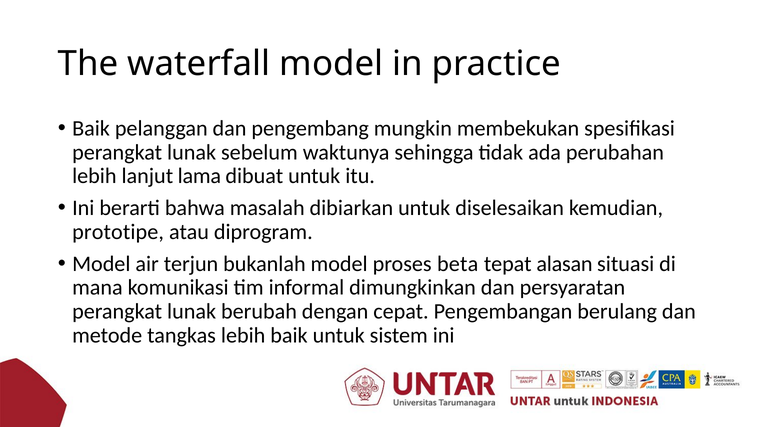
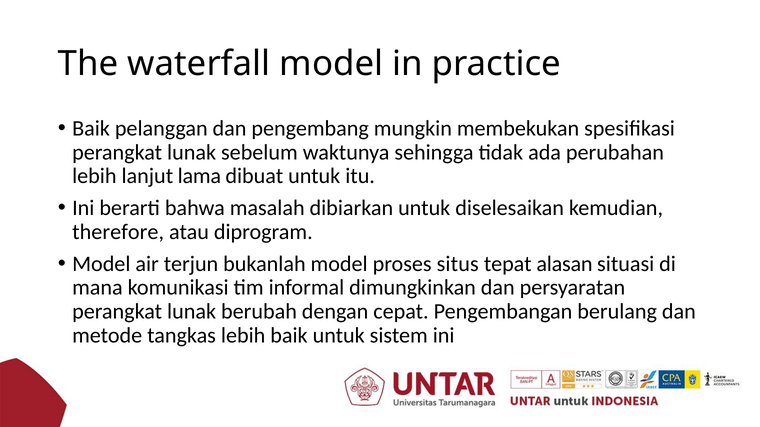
prototipe: prototipe -> therefore
beta: beta -> situs
